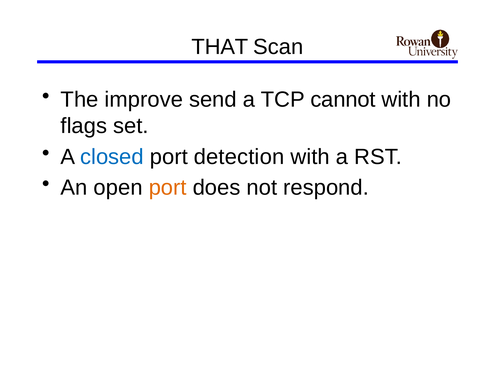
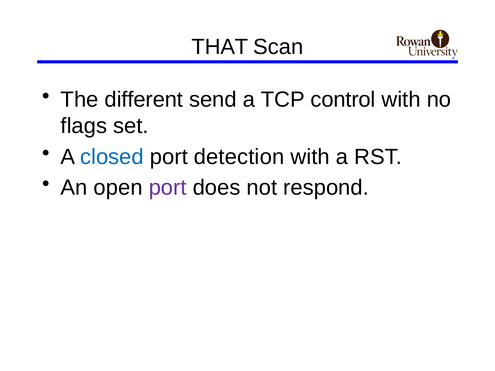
improve: improve -> different
cannot: cannot -> control
port at (168, 188) colour: orange -> purple
